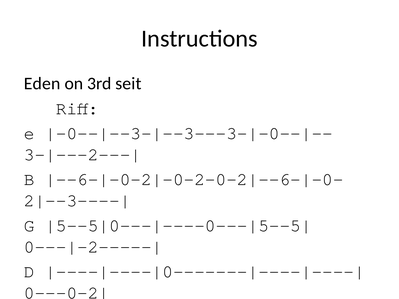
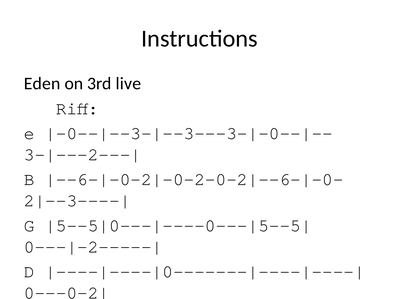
seit: seit -> live
